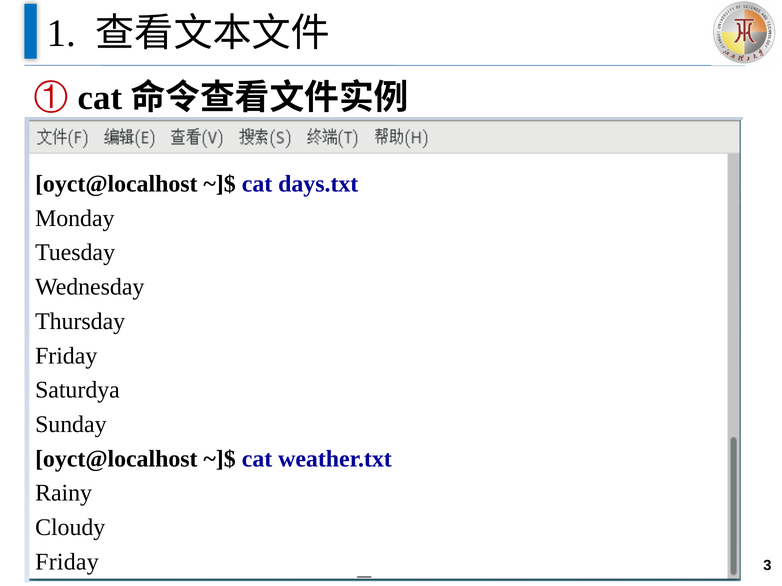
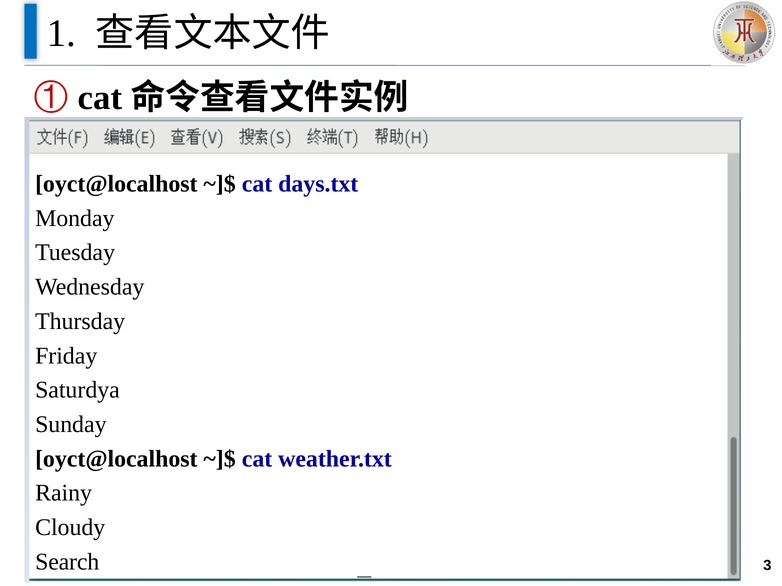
Friday at (67, 562): Friday -> Search
